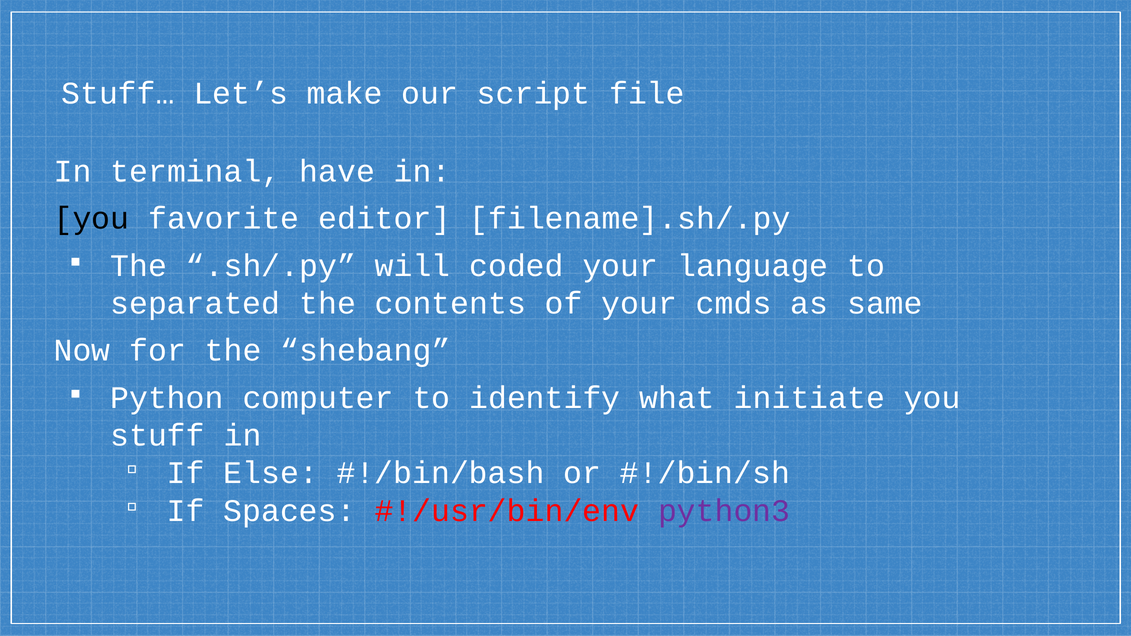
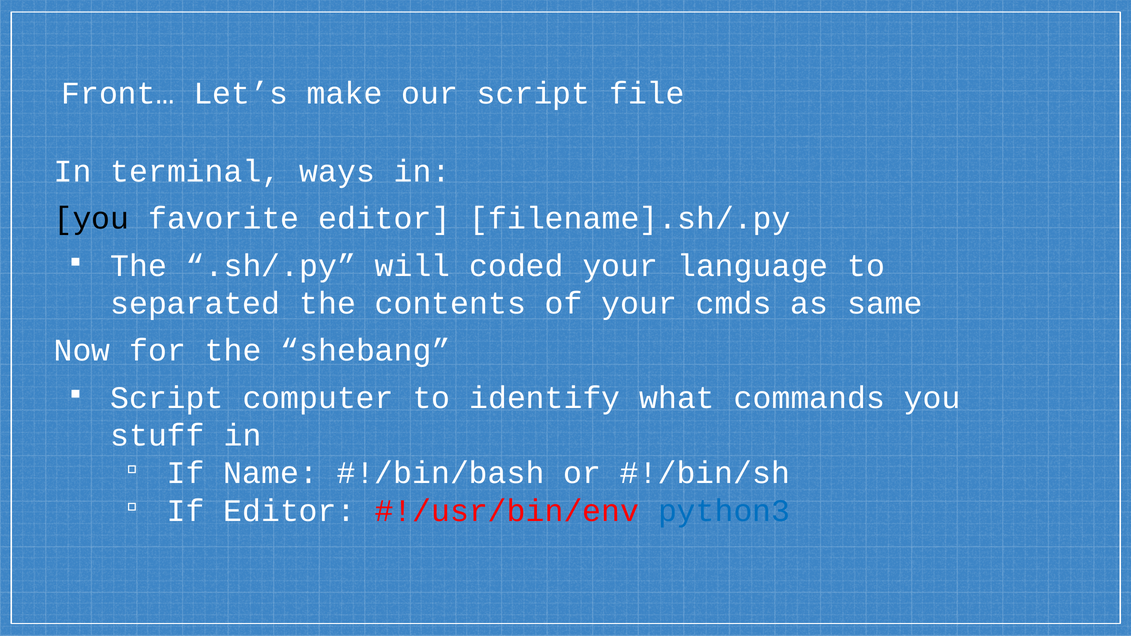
Stuff…: Stuff… -> Front…
have: have -> ways
Python at (167, 398): Python -> Script
initiate: initiate -> commands
Else: Else -> Name
If Spaces: Spaces -> Editor
python3 colour: purple -> blue
